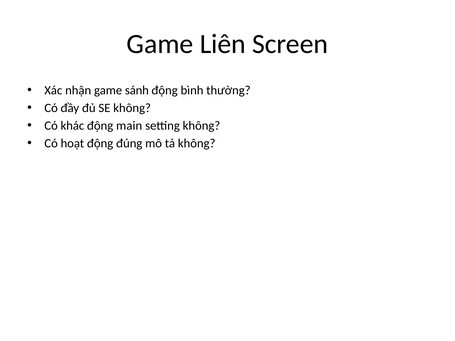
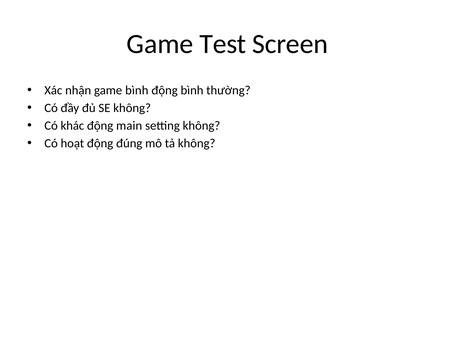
Liên: Liên -> Test
game sánh: sánh -> bình
